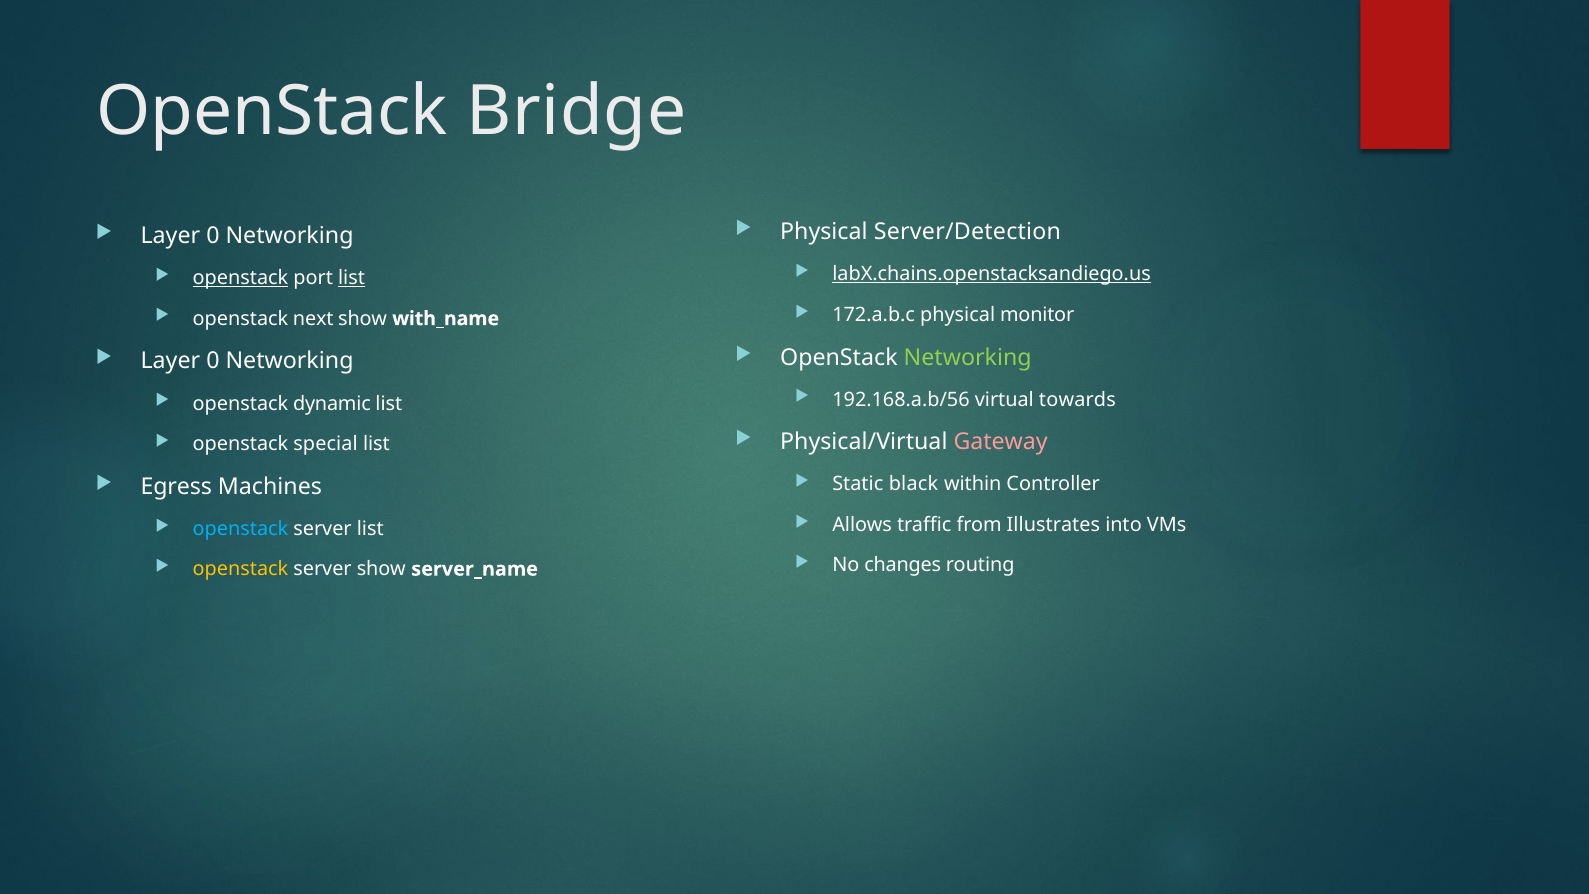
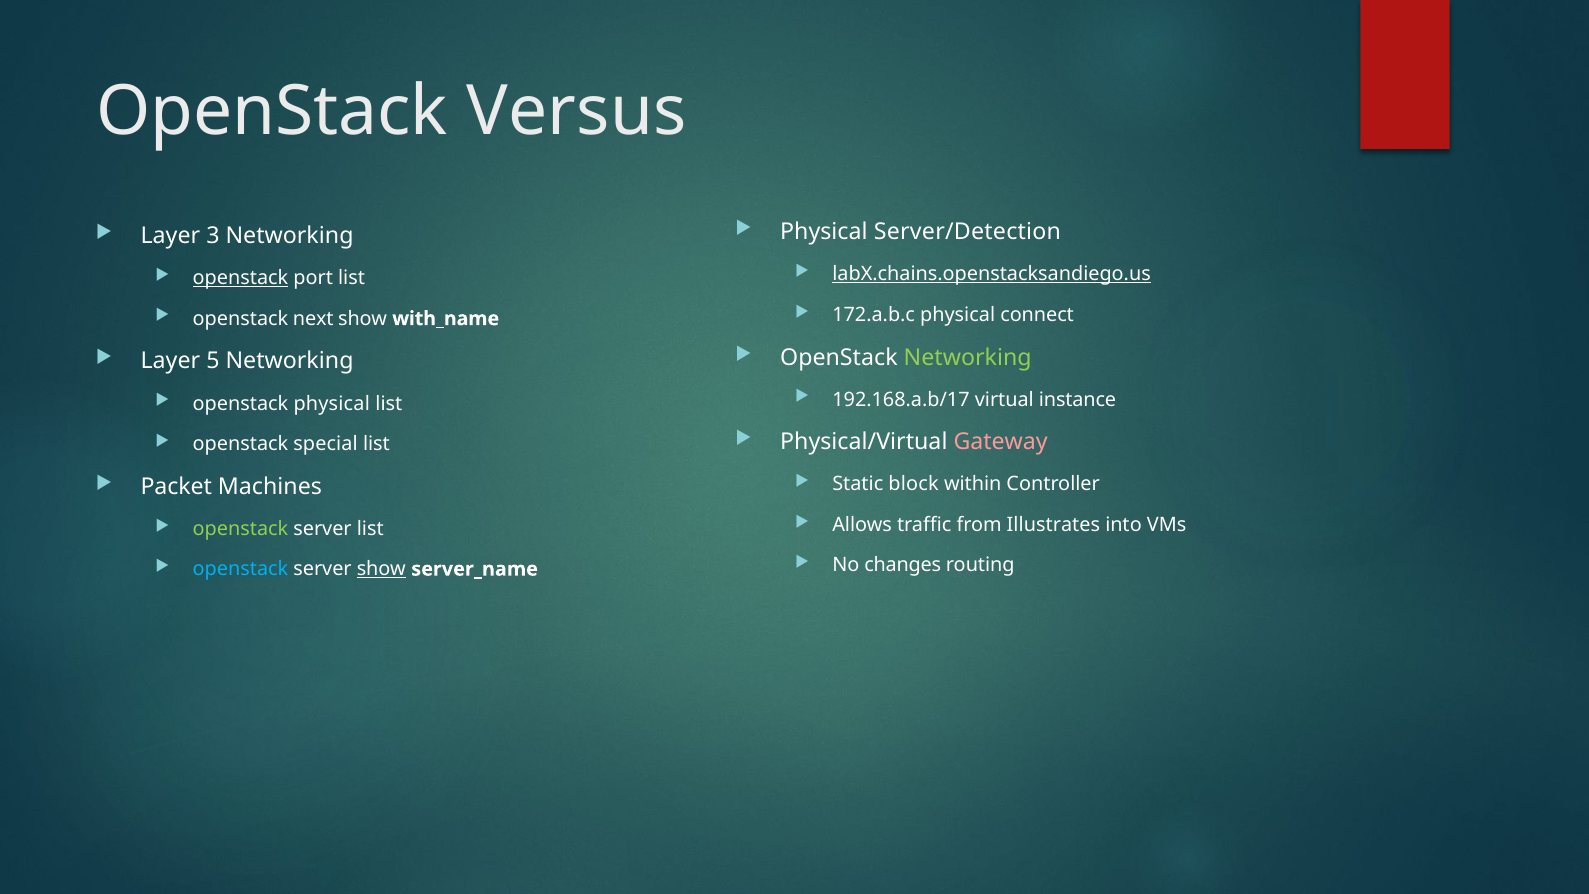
Bridge: Bridge -> Versus
0 at (213, 236): 0 -> 3
list at (352, 278) underline: present -> none
monitor: monitor -> connect
0 at (213, 361): 0 -> 5
192.168.a.b/56: 192.168.a.b/56 -> 192.168.a.b/17
towards: towards -> instance
openstack dynamic: dynamic -> physical
black: black -> block
Egress: Egress -> Packet
openstack at (241, 529) colour: light blue -> light green
openstack at (241, 569) colour: yellow -> light blue
show at (381, 569) underline: none -> present
